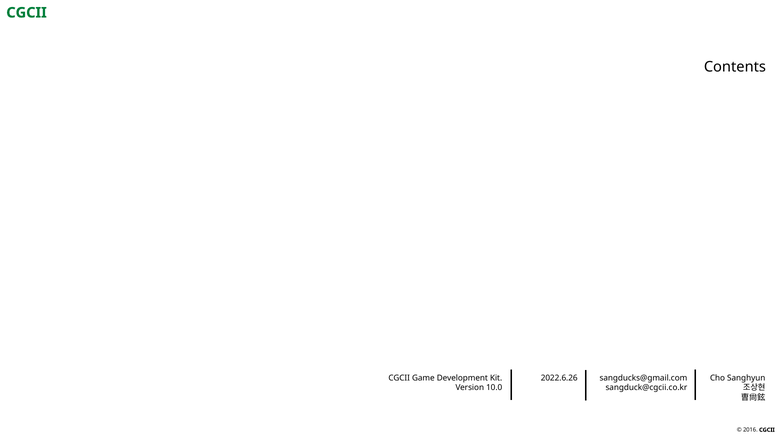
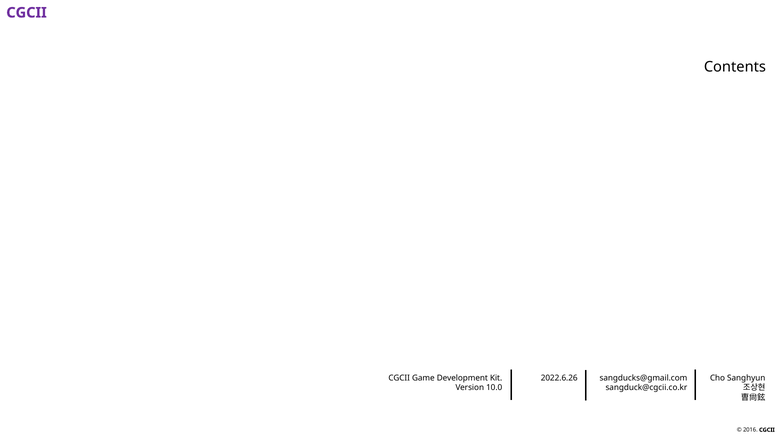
CGCII at (27, 13) colour: green -> purple
